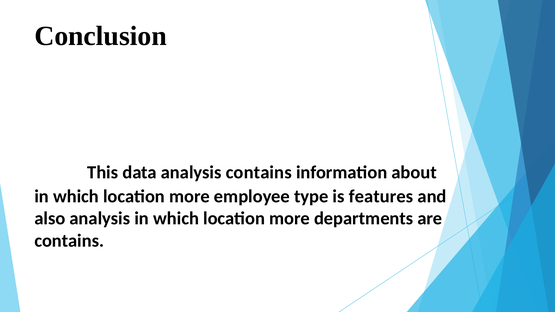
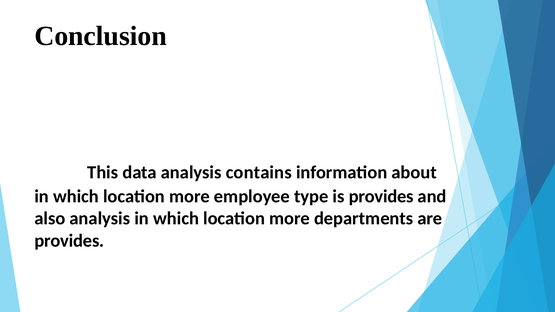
is features: features -> provides
contains at (69, 241): contains -> provides
